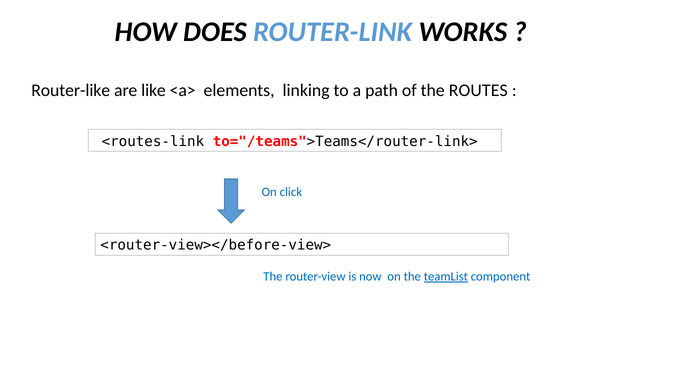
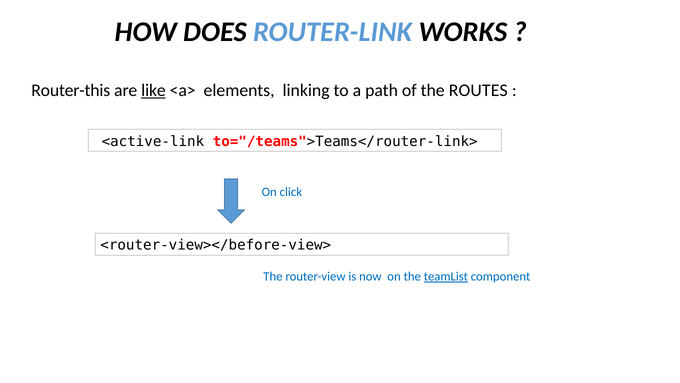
Router-like: Router-like -> Router-this
like underline: none -> present
<routes-link: <routes-link -> <active-link
